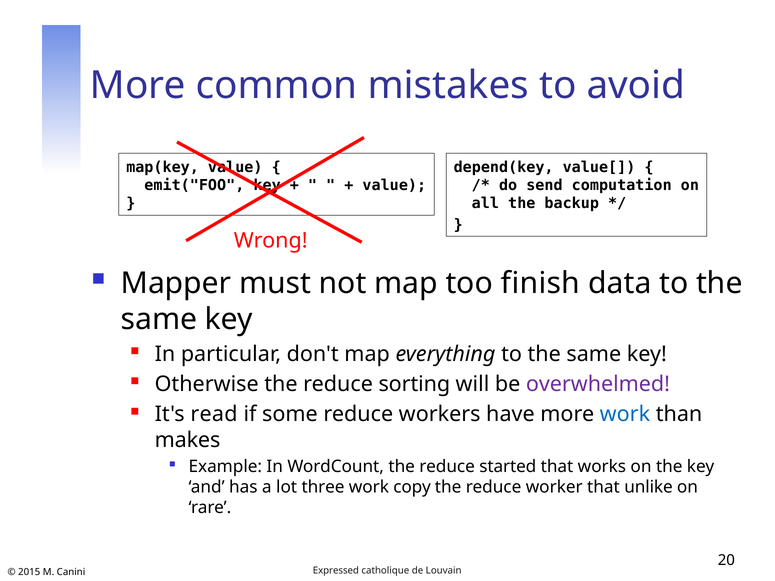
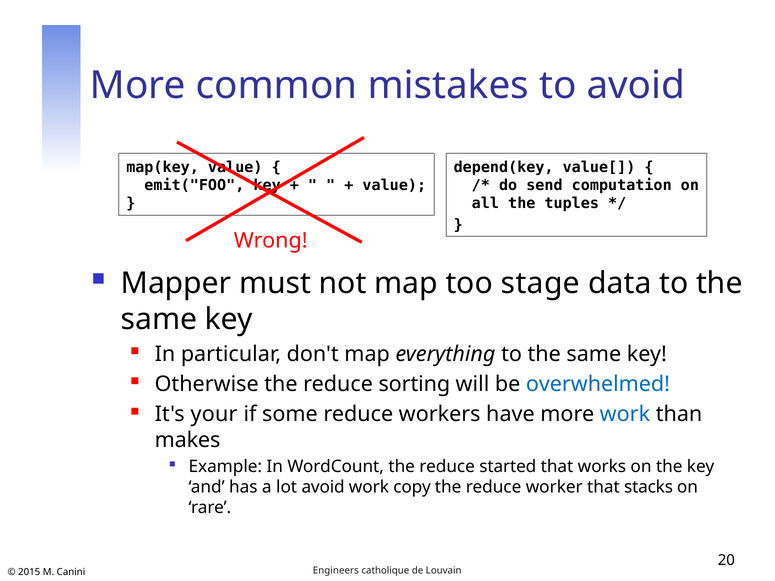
backup: backup -> tuples
finish: finish -> stage
overwhelmed colour: purple -> blue
read: read -> your
lot three: three -> avoid
unlike: unlike -> stacks
Expressed: Expressed -> Engineers
